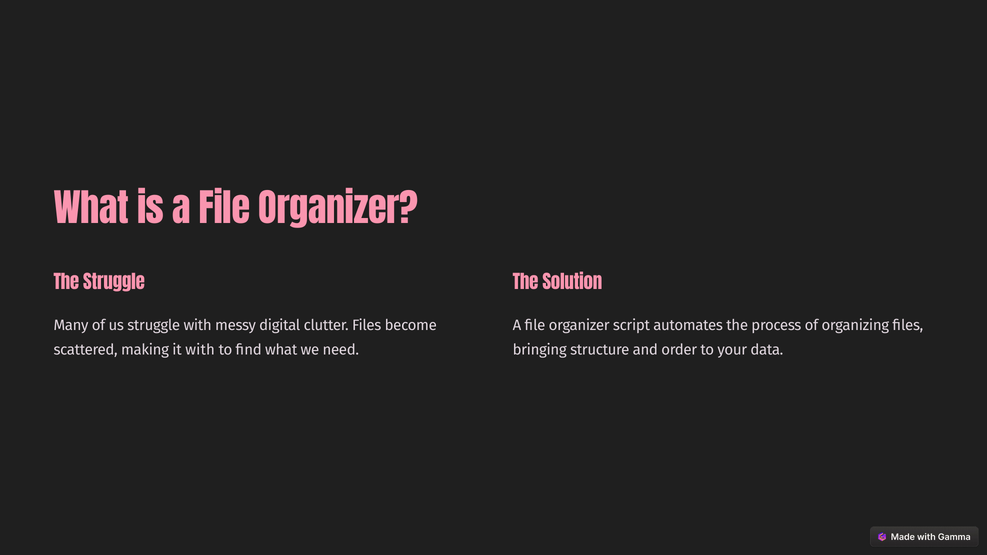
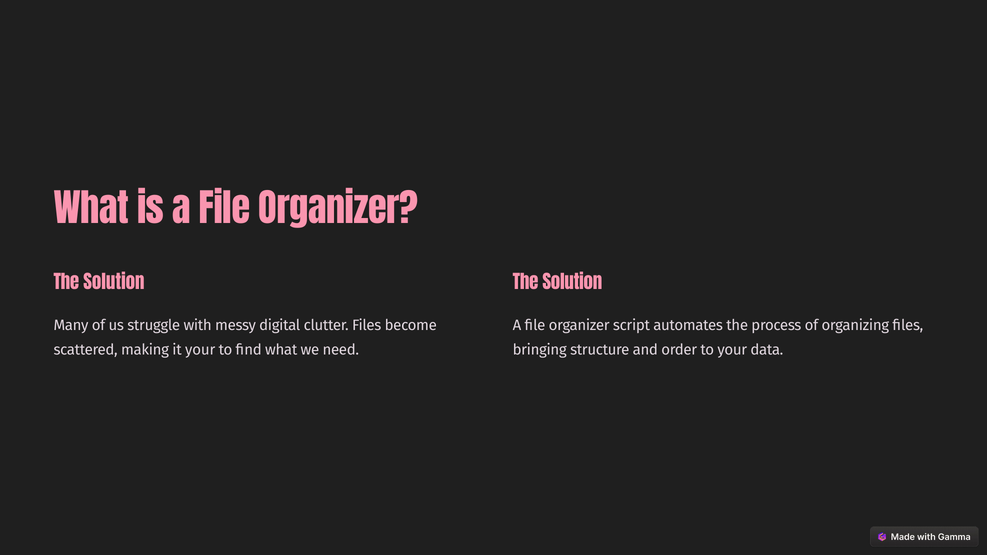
Struggle at (114, 283): Struggle -> Solution
it with: with -> your
